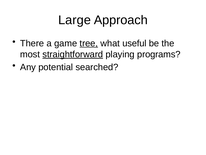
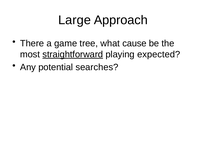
tree underline: present -> none
useful: useful -> cause
programs: programs -> expected
searched: searched -> searches
